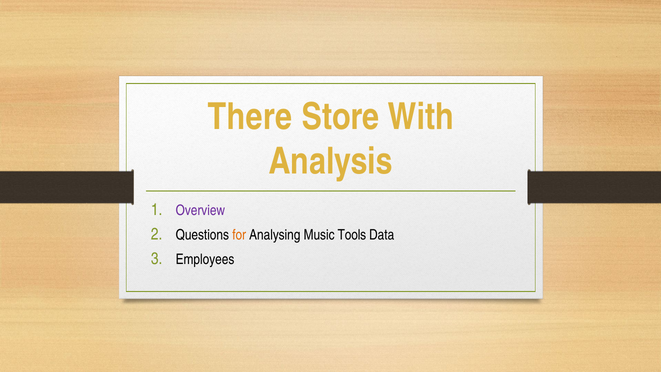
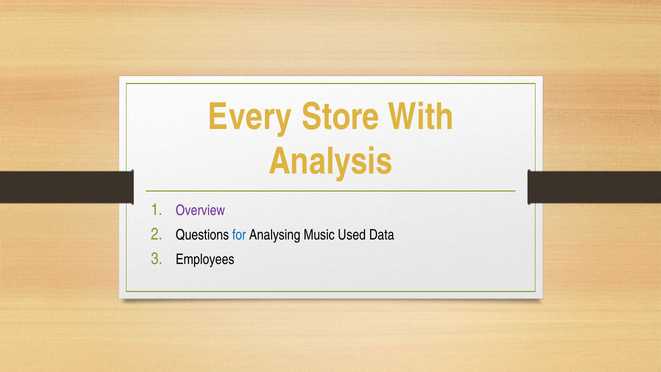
There: There -> Every
for colour: orange -> blue
Tools: Tools -> Used
